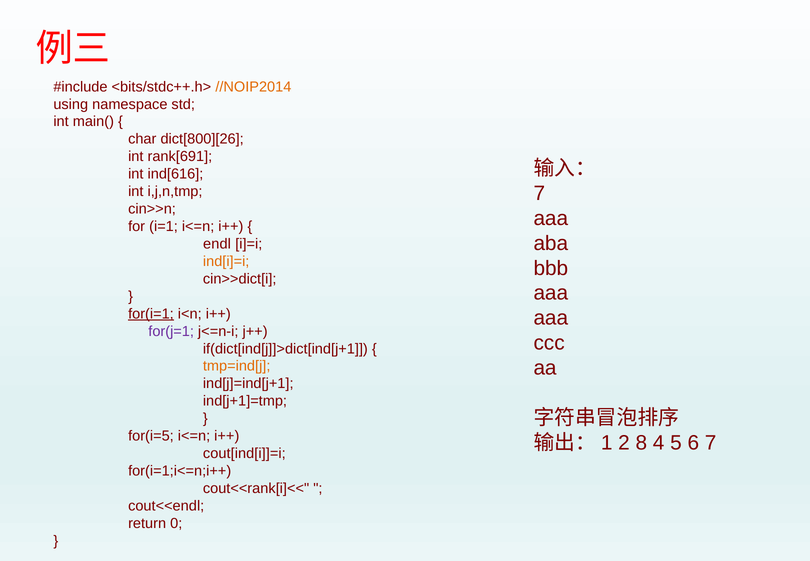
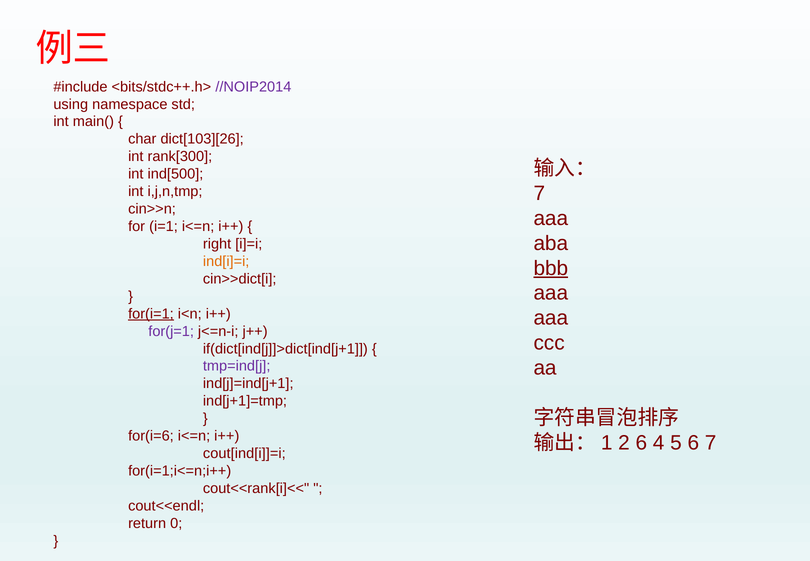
//NOIP2014 colour: orange -> purple
dict[800][26: dict[800][26 -> dict[103][26
rank[691: rank[691 -> rank[300
ind[616: ind[616 -> ind[500
endl: endl -> right
bbb underline: none -> present
tmp=ind[j colour: orange -> purple
for(i=5: for(i=5 -> for(i=6
2 8: 8 -> 6
